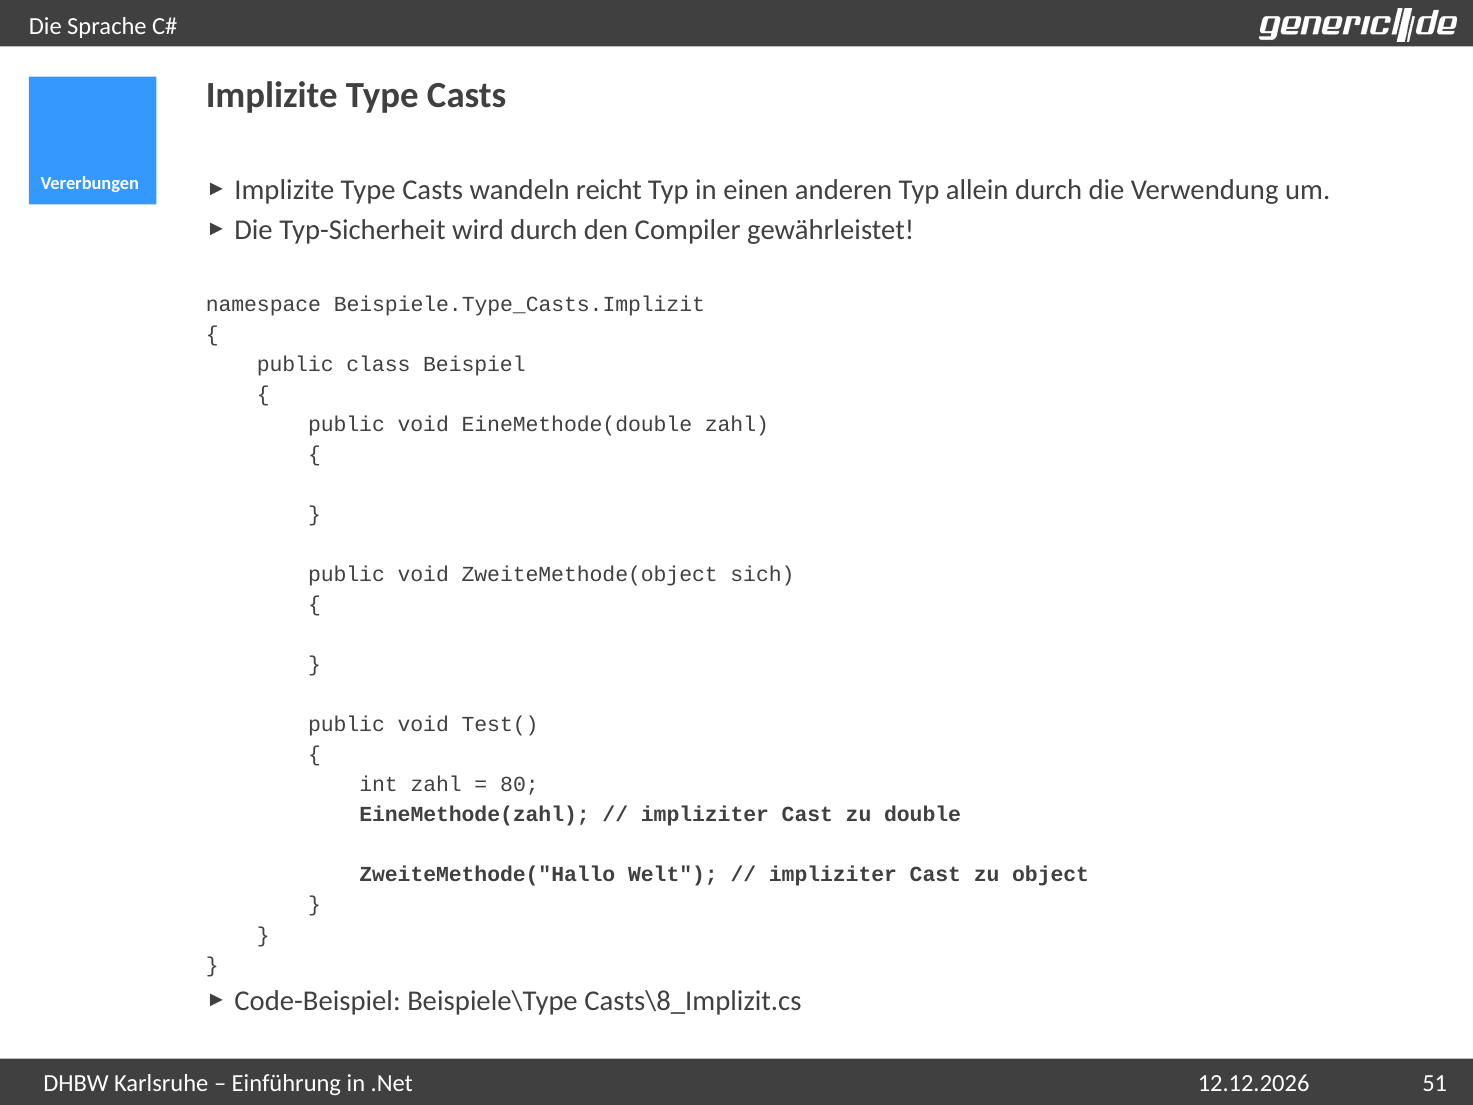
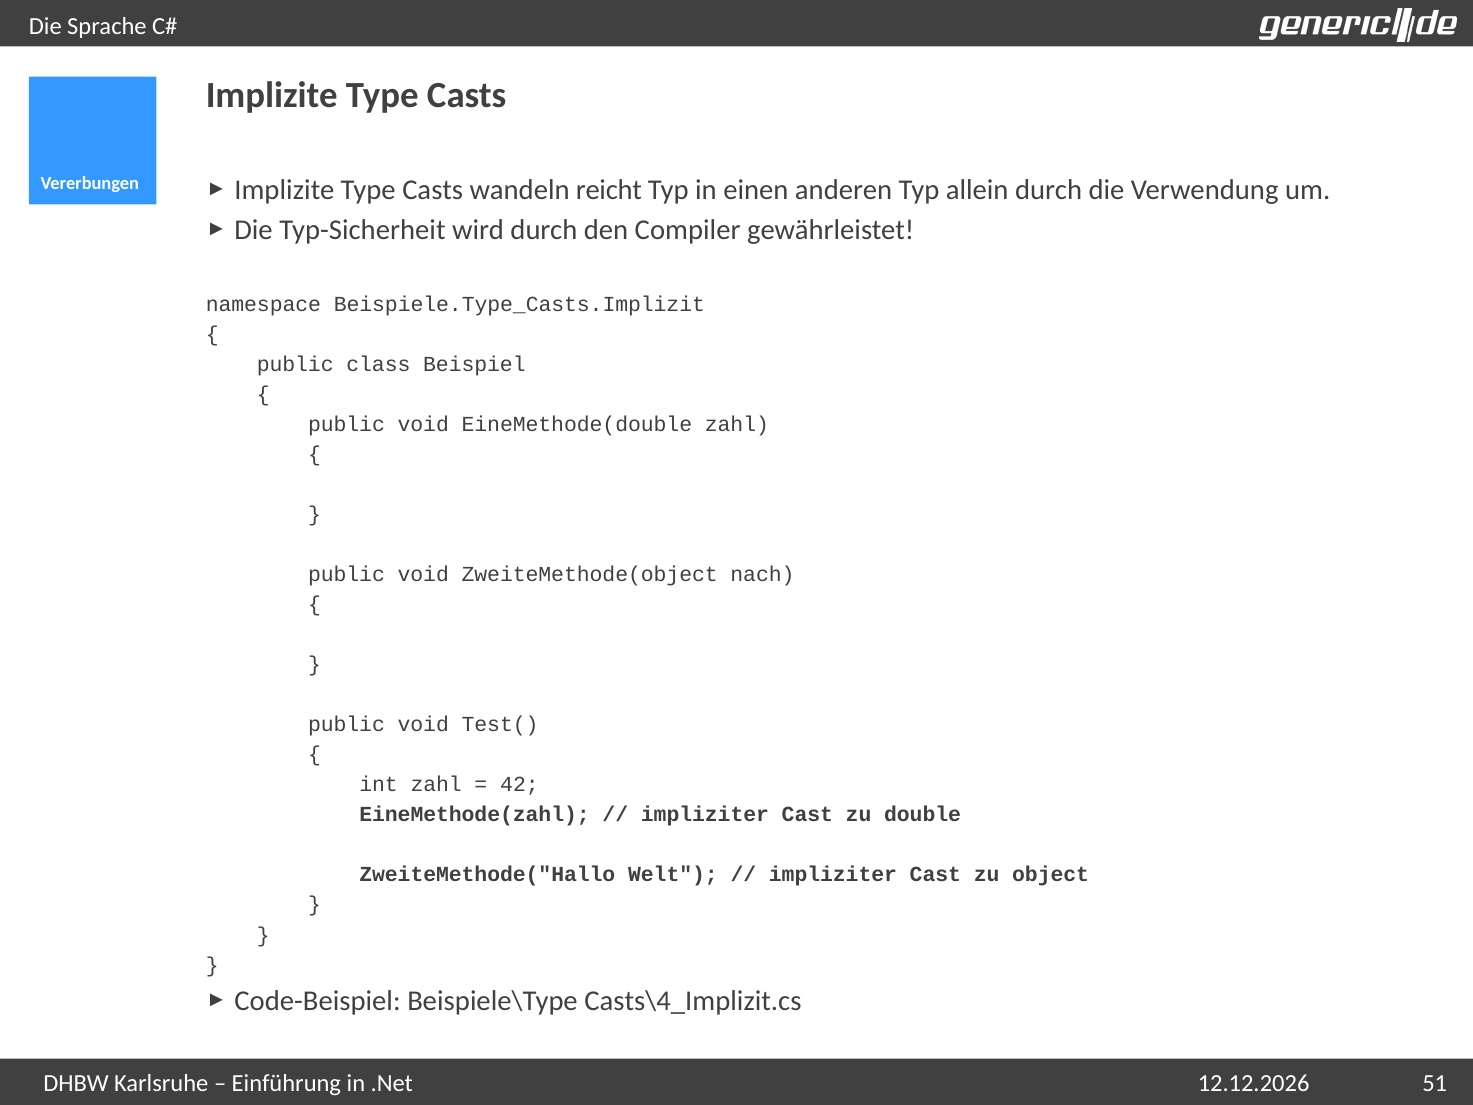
sich: sich -> nach
80: 80 -> 42
Casts\8_Implizit.cs: Casts\8_Implizit.cs -> Casts\4_Implizit.cs
